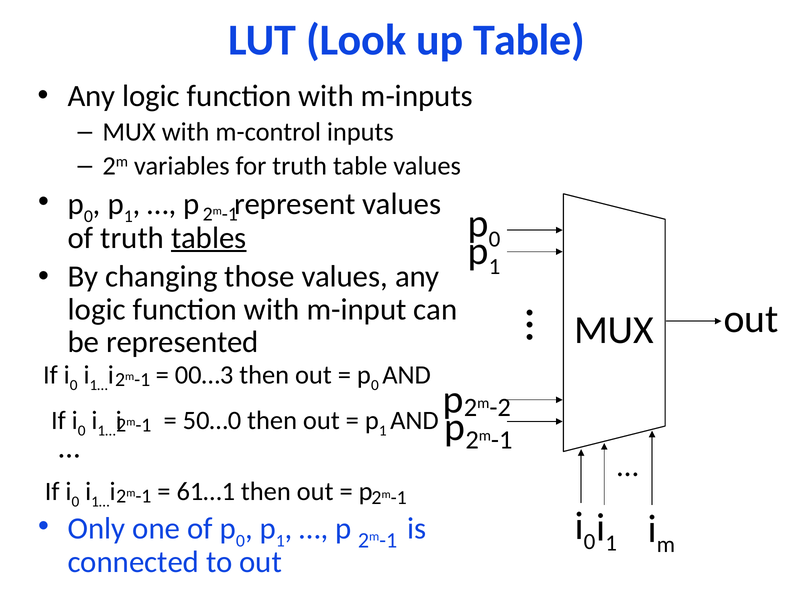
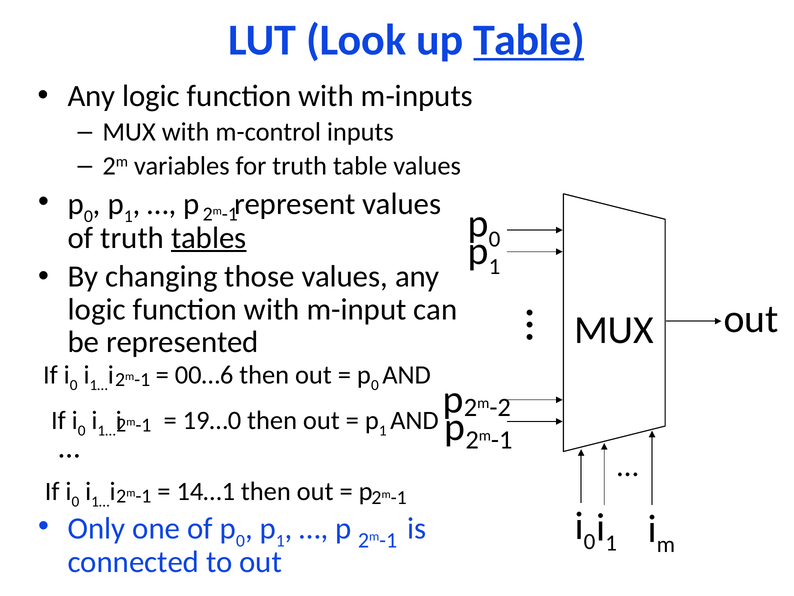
Table at (529, 40) underline: none -> present
00…3: 00…3 -> 00…6
50…0: 50…0 -> 19…0
61…1: 61…1 -> 14…1
